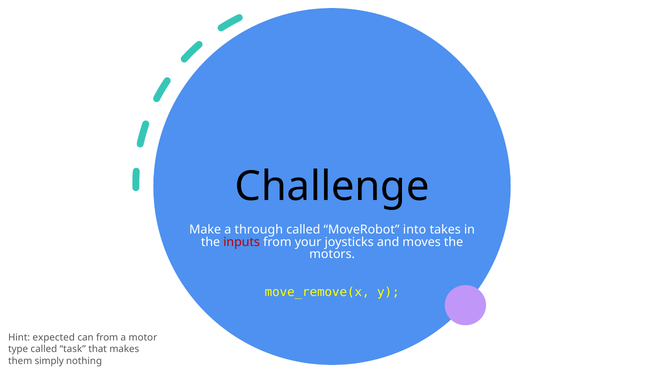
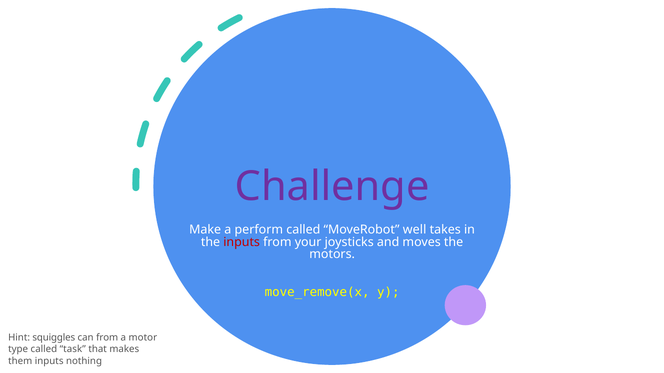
Challenge colour: black -> purple
through: through -> perform
into: into -> well
expected: expected -> squiggles
them simply: simply -> inputs
